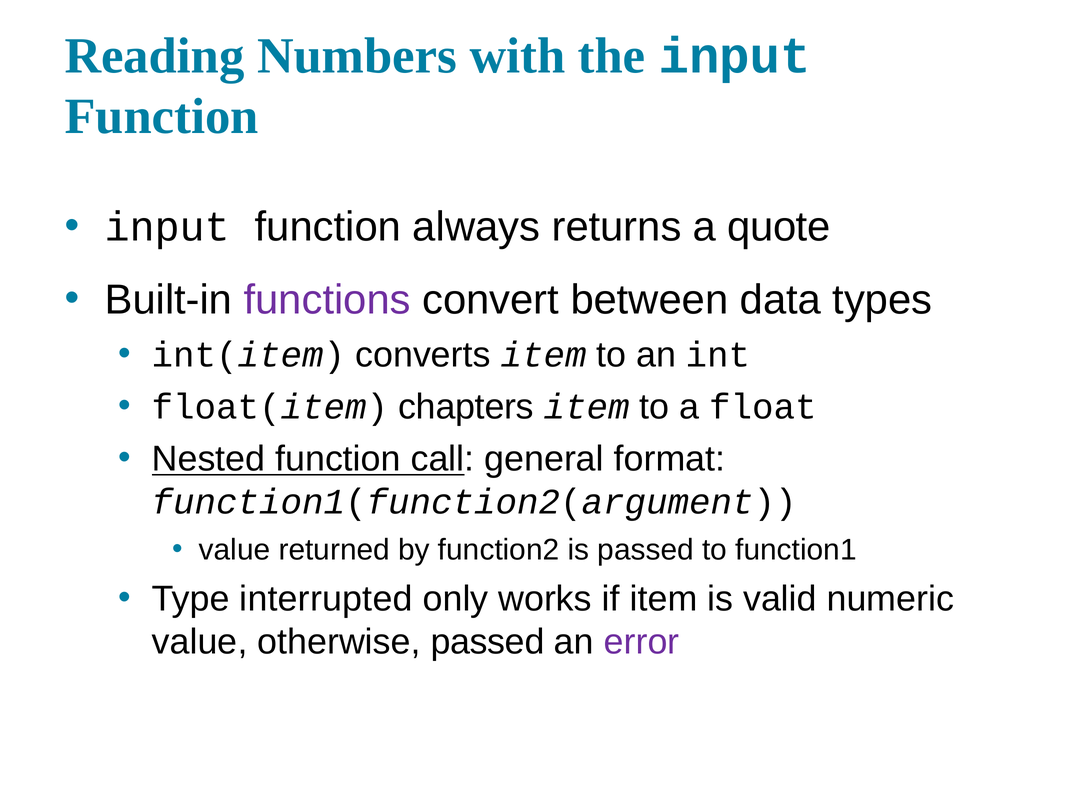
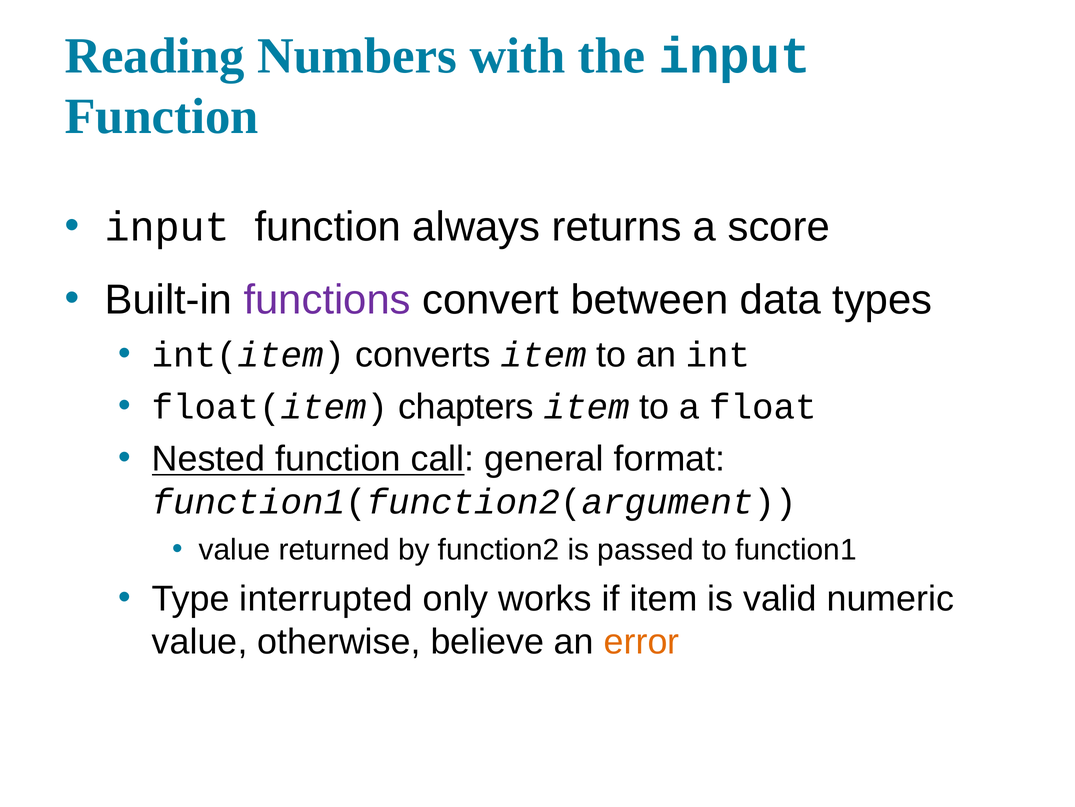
quote: quote -> score
otherwise passed: passed -> believe
error colour: purple -> orange
